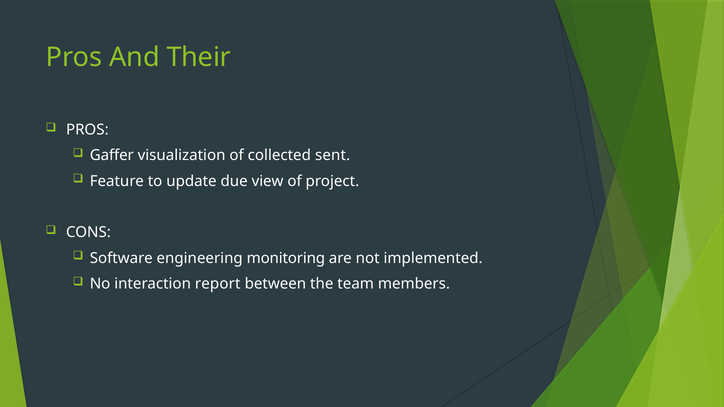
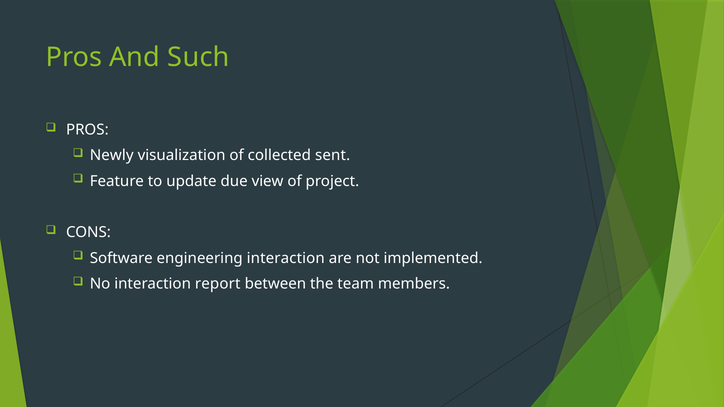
Their: Their -> Such
Gaffer: Gaffer -> Newly
engineering monitoring: monitoring -> interaction
